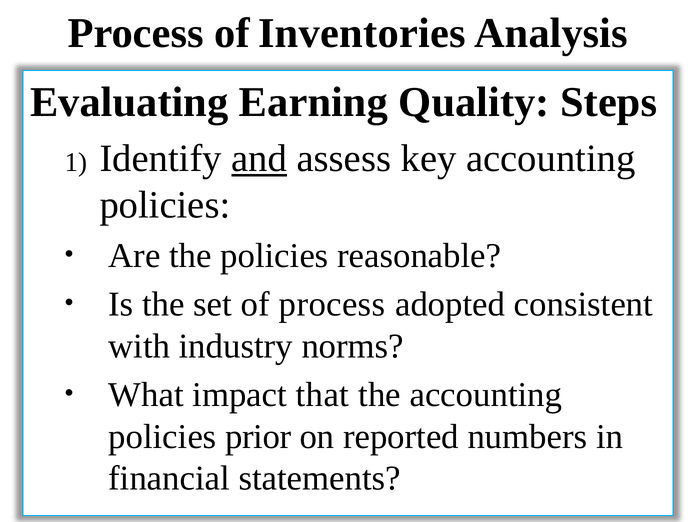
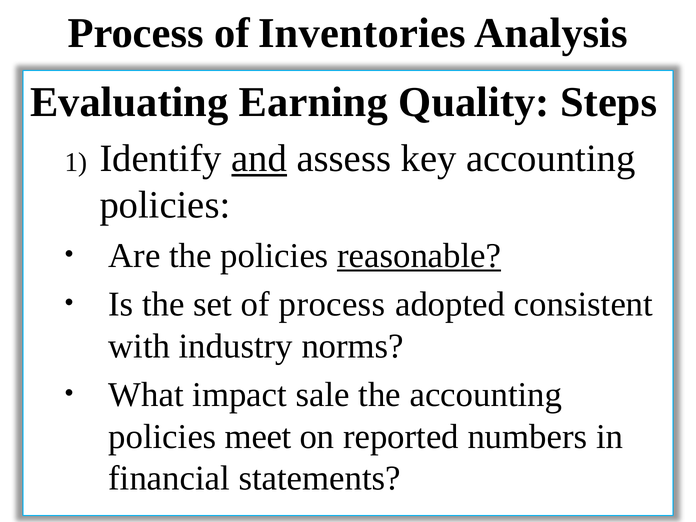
reasonable underline: none -> present
that: that -> sale
prior: prior -> meet
